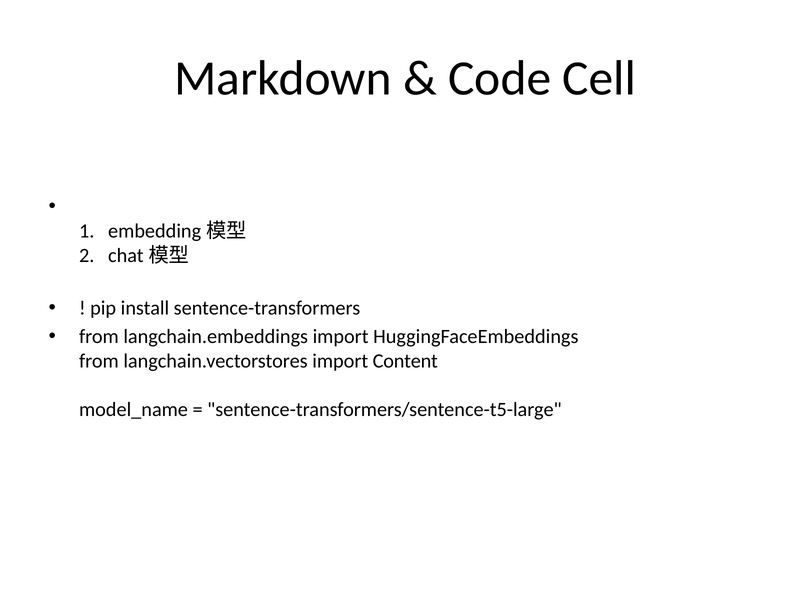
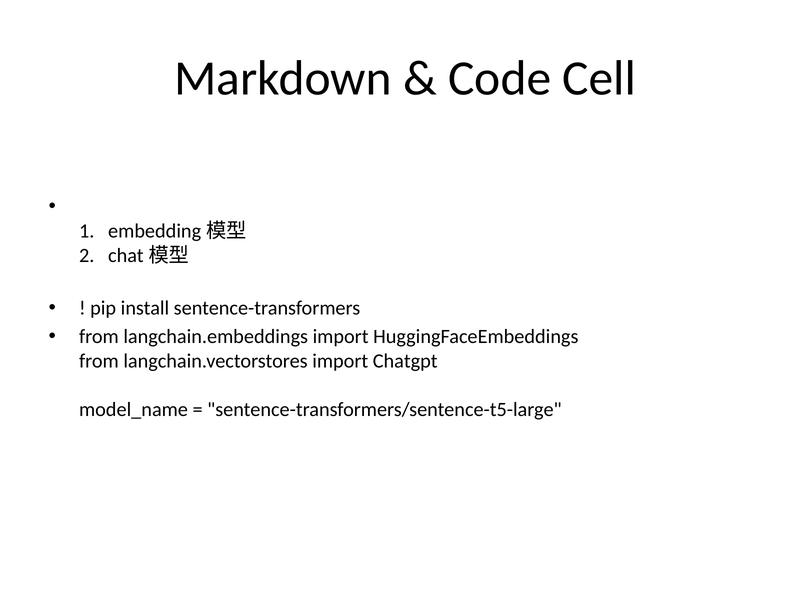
Content: Content -> Chatgpt
